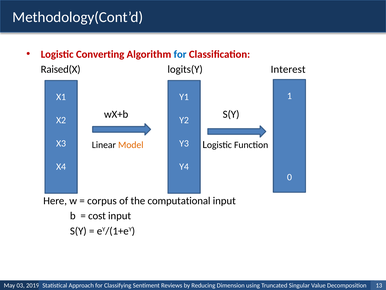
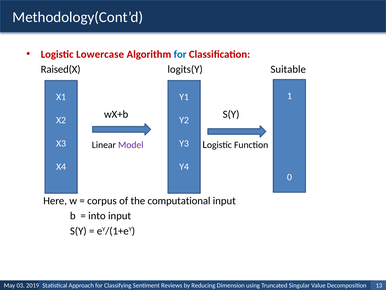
Converting: Converting -> Lowercase
Interest: Interest -> Suitable
Model colour: orange -> purple
cost: cost -> into
